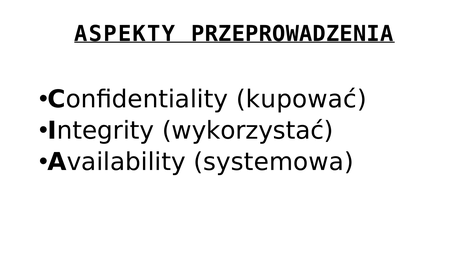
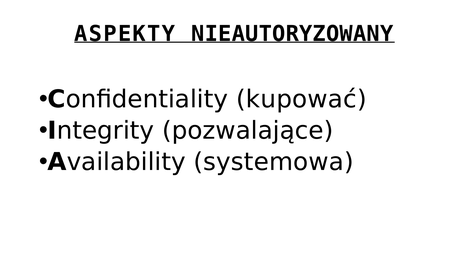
PRZEPROWADZENIA: PRZEPROWADZENIA -> NIEAUTORYZOWANY
wykorzystać: wykorzystać -> pozwalające
